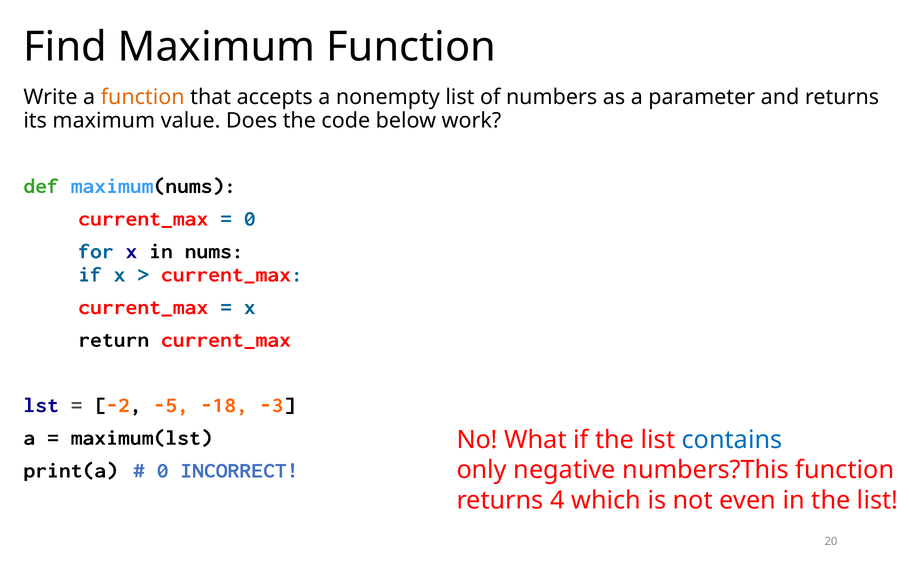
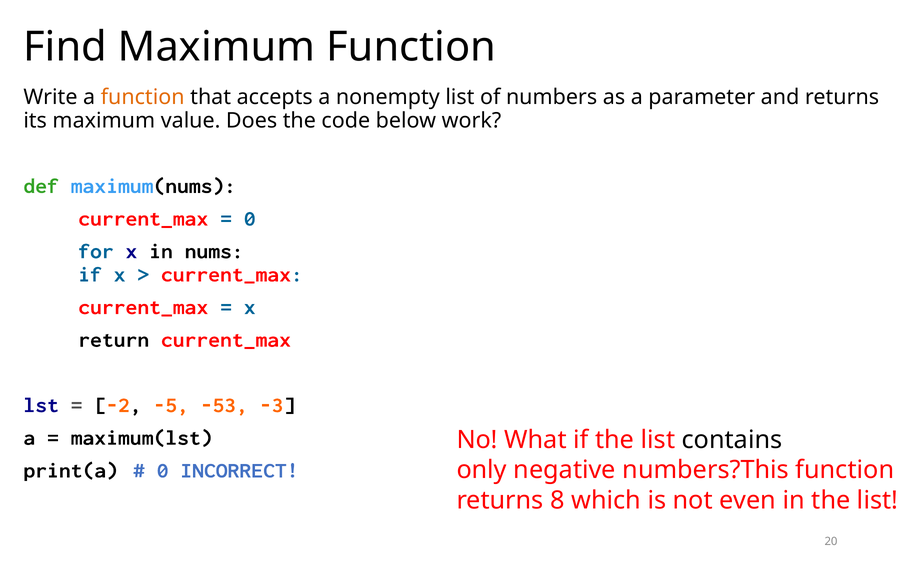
-18: -18 -> -53
contains colour: blue -> black
4: 4 -> 8
